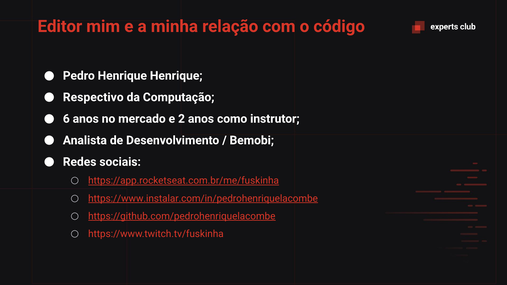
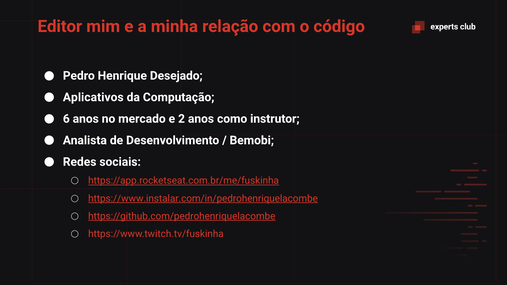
Henrique Henrique: Henrique -> Desejado
Respectivo: Respectivo -> Aplicativos
